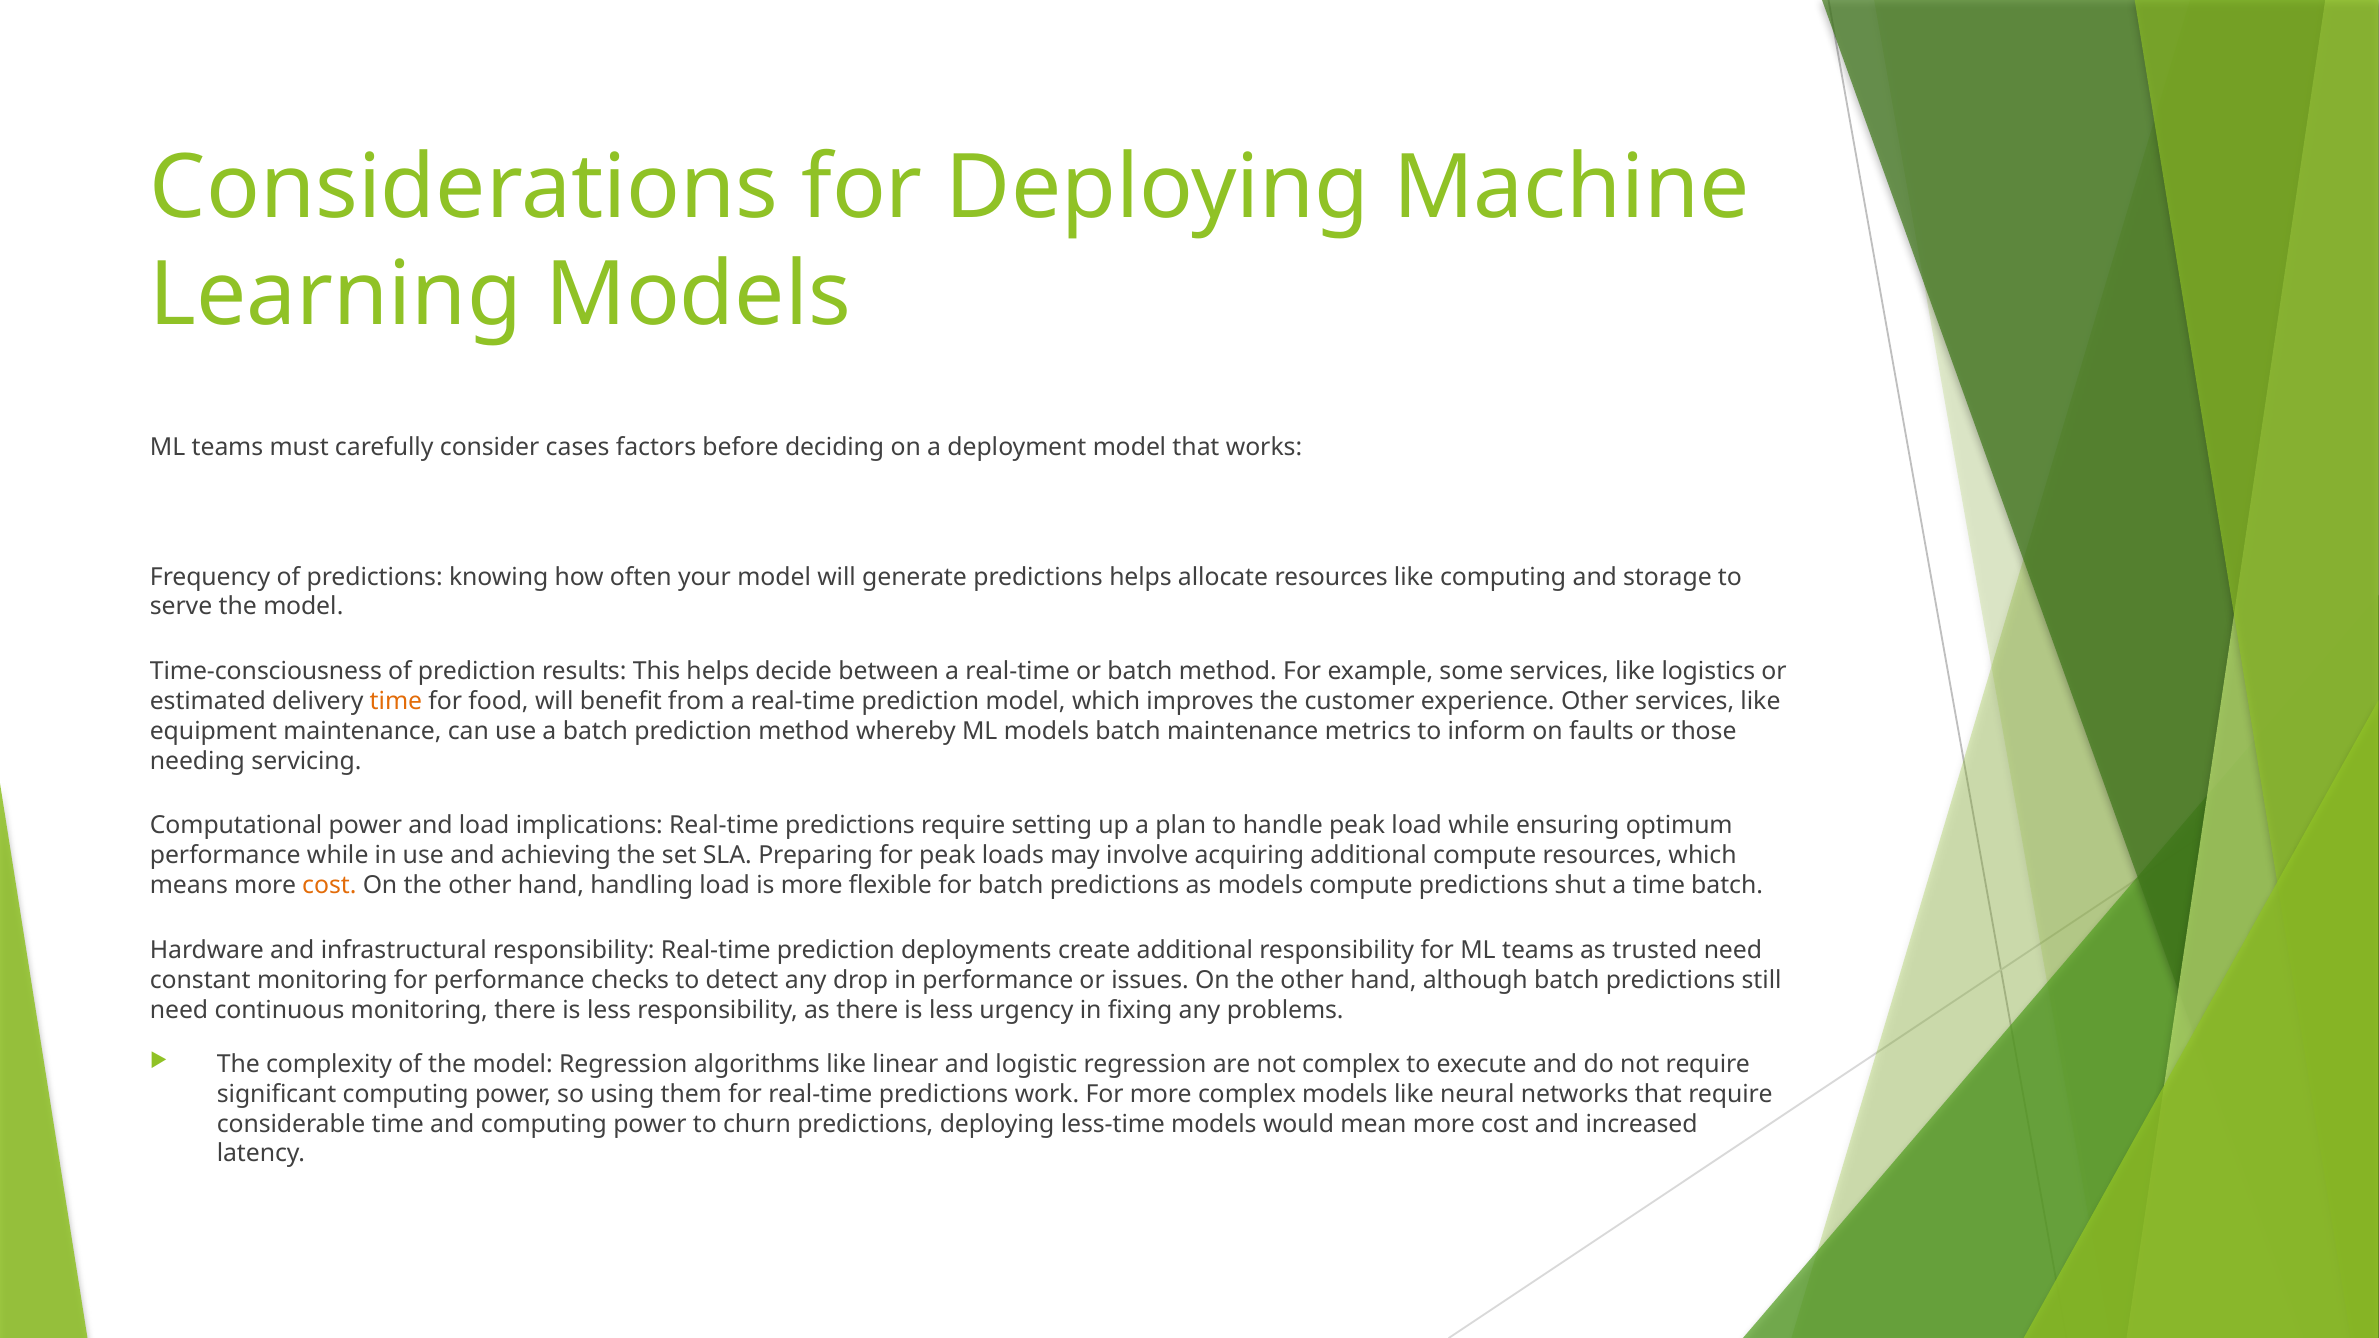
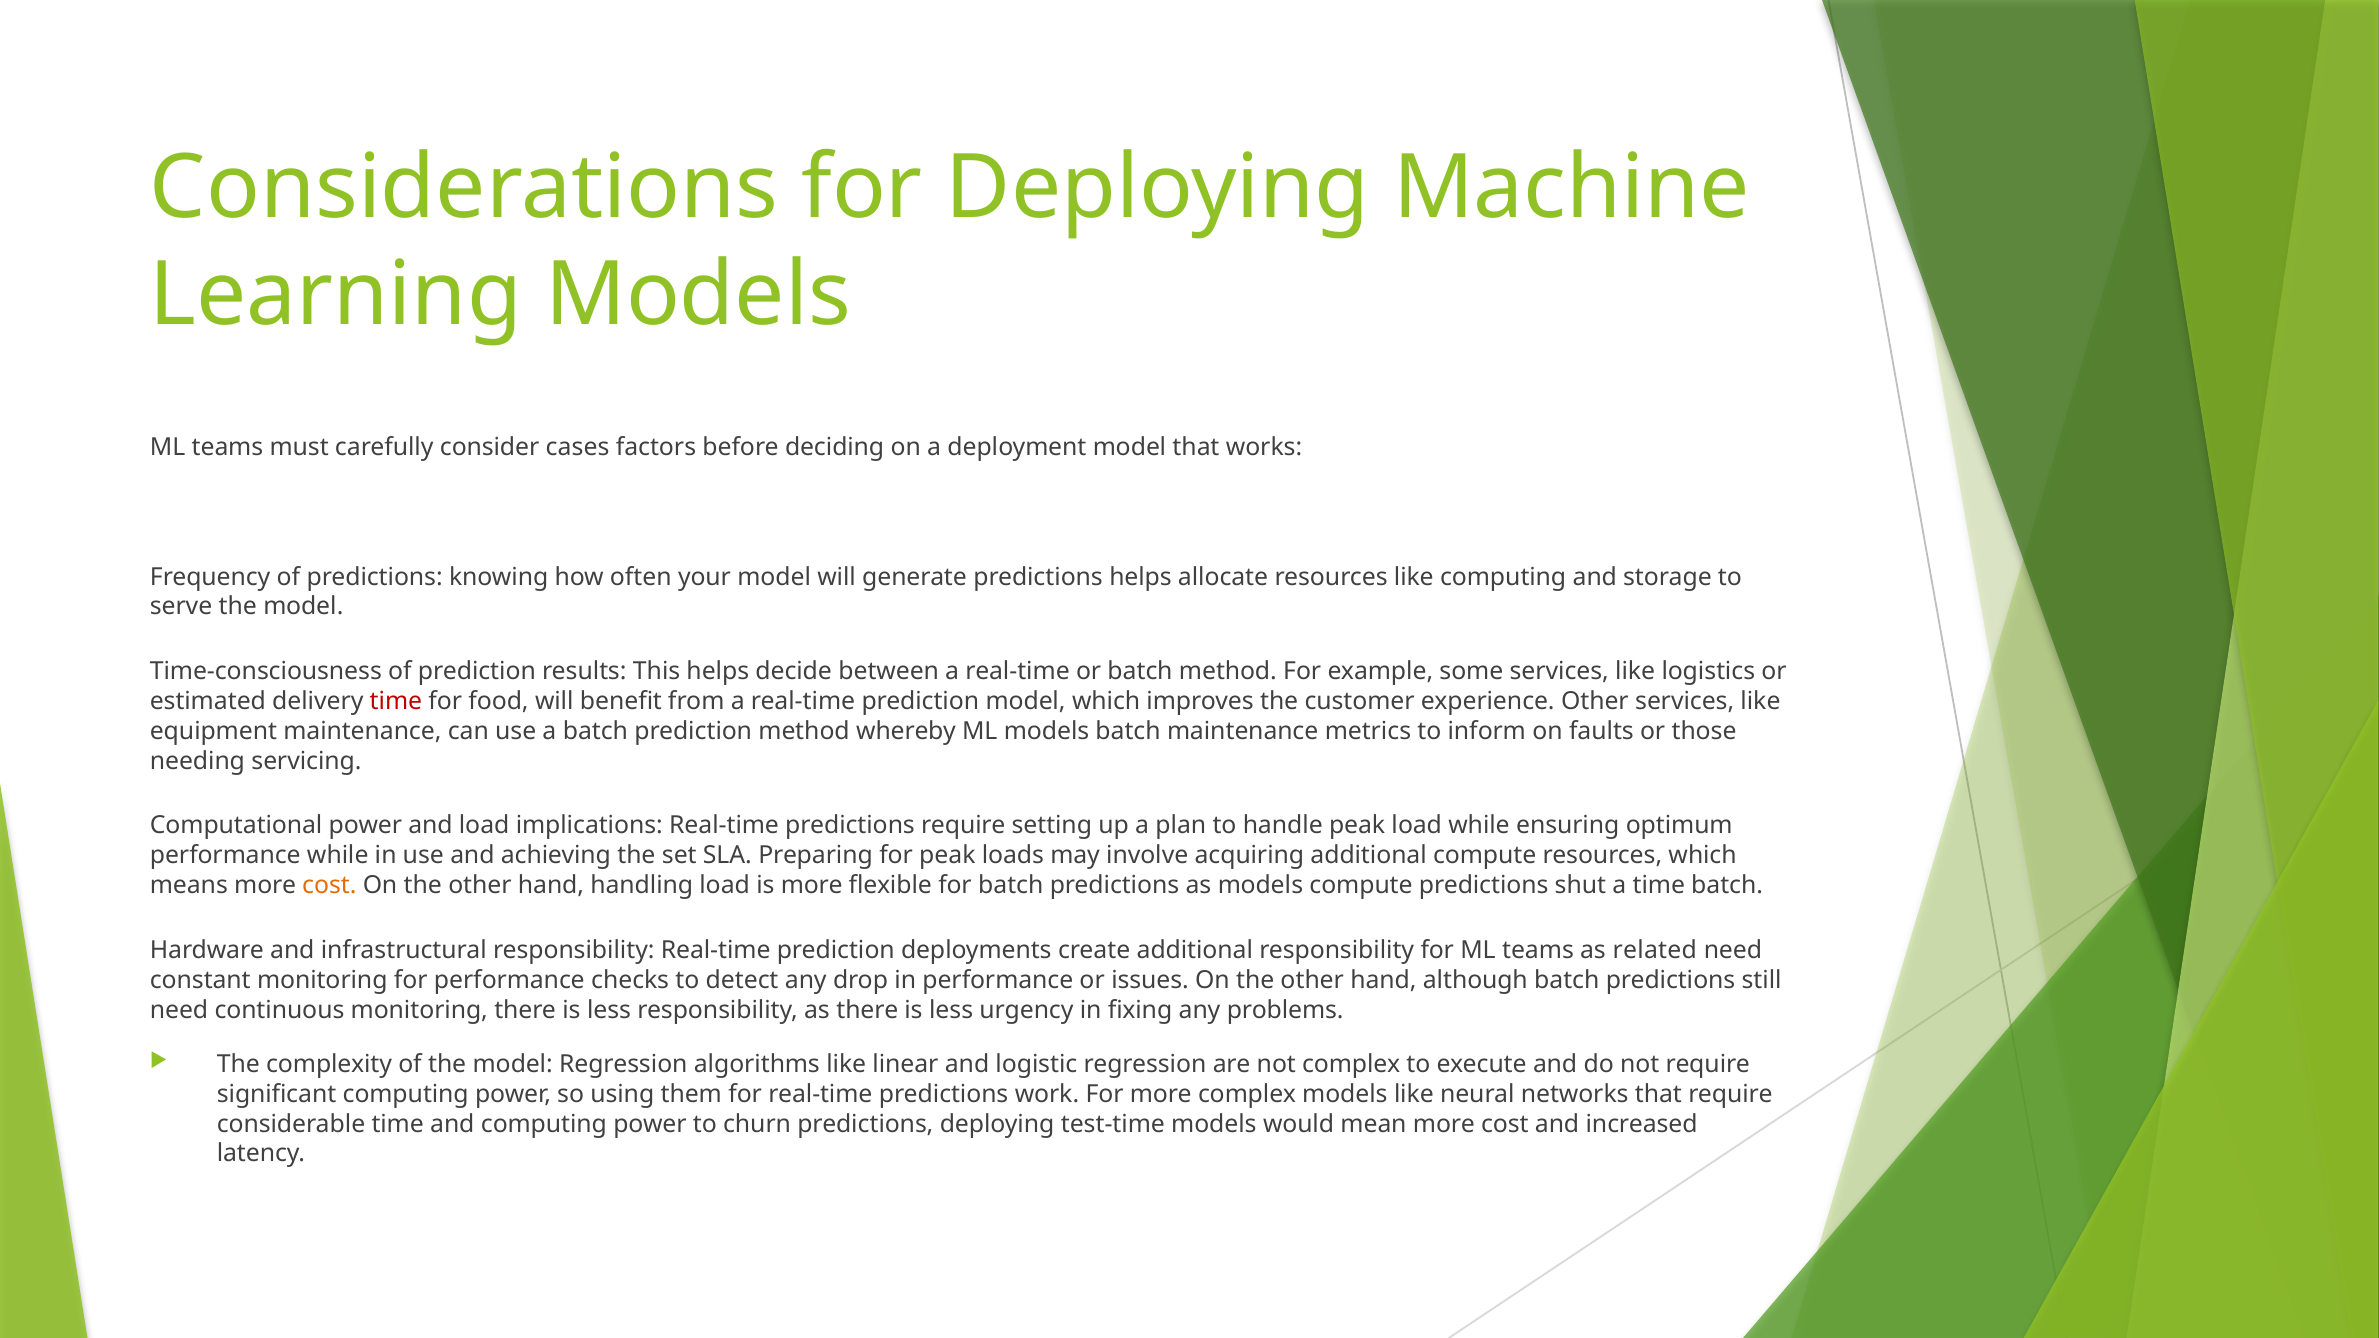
time at (396, 701) colour: orange -> red
trusted: trusted -> related
less-time: less-time -> test-time
